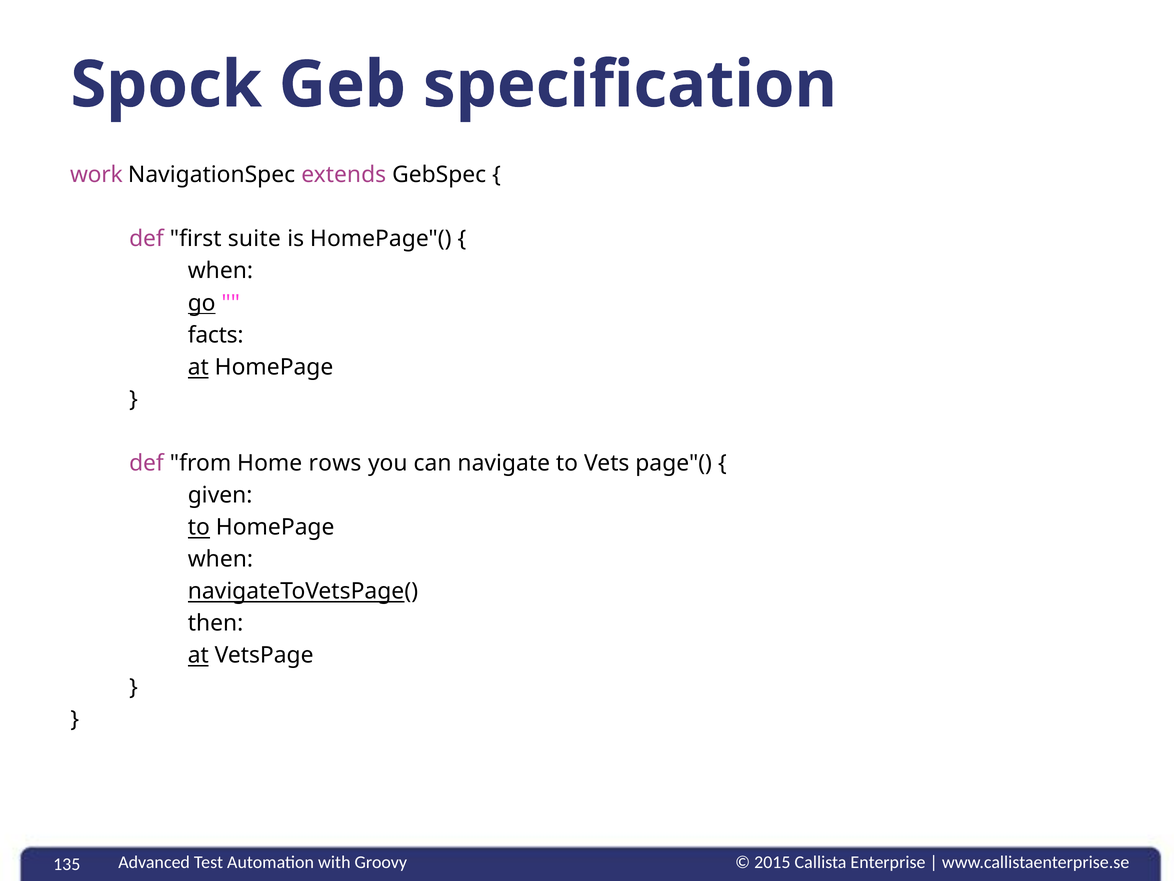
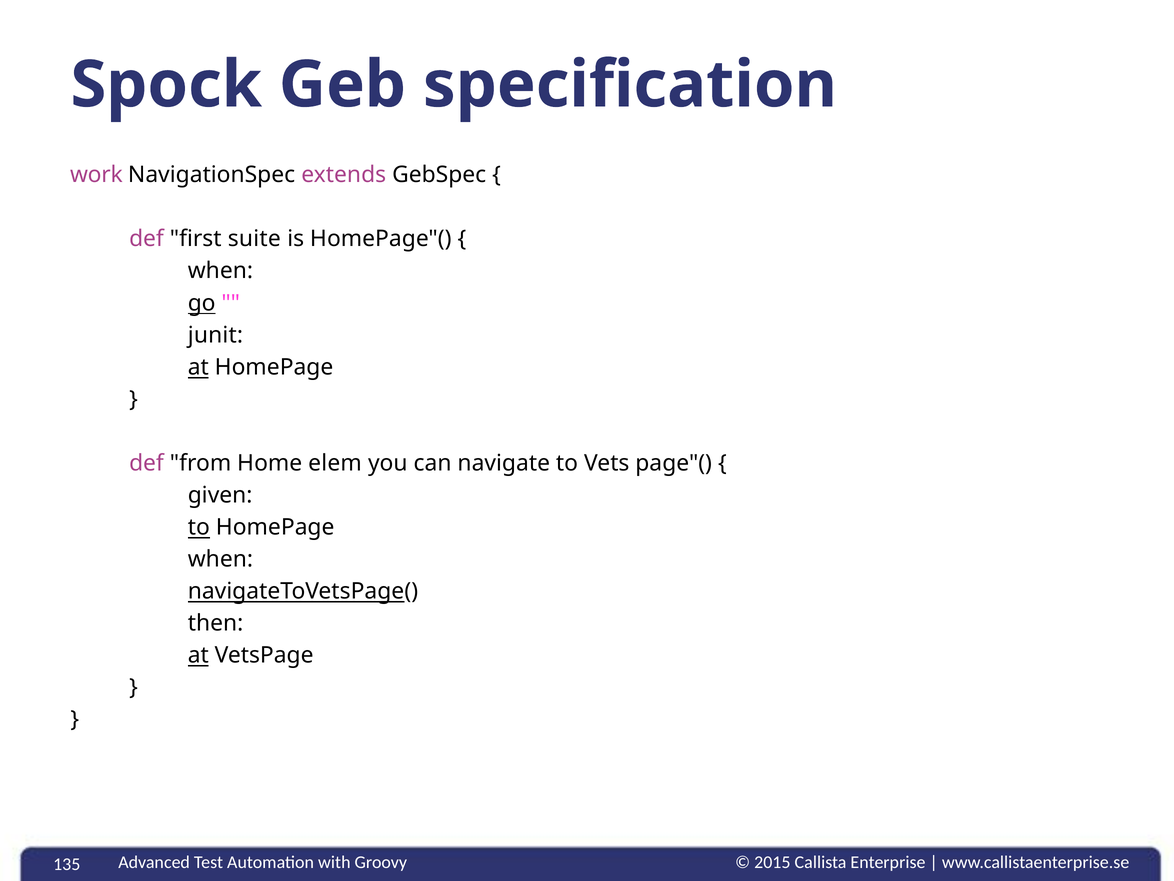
facts: facts -> junit
rows: rows -> elem
